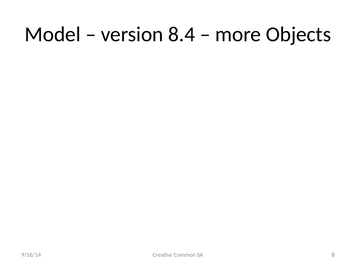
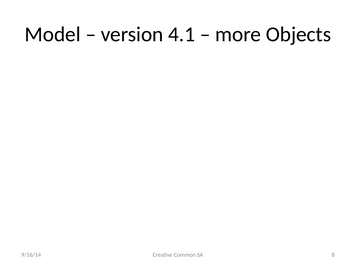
8.4: 8.4 -> 4.1
